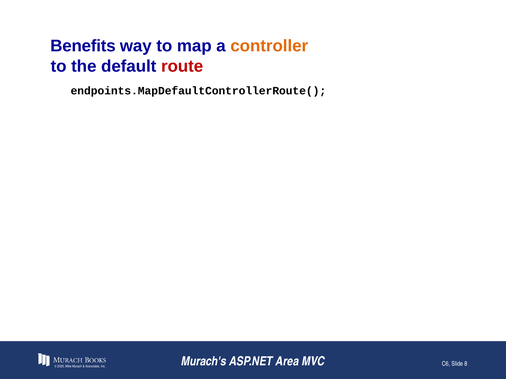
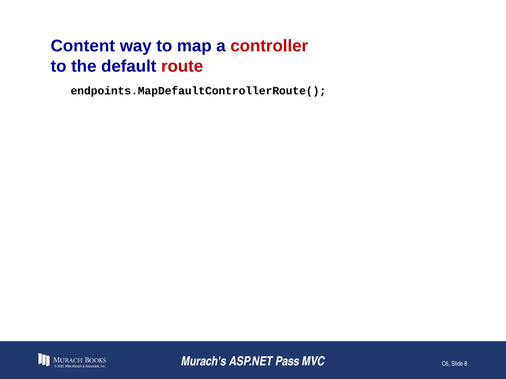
Benefits: Benefits -> Content
controller colour: orange -> red
Area: Area -> Pass
